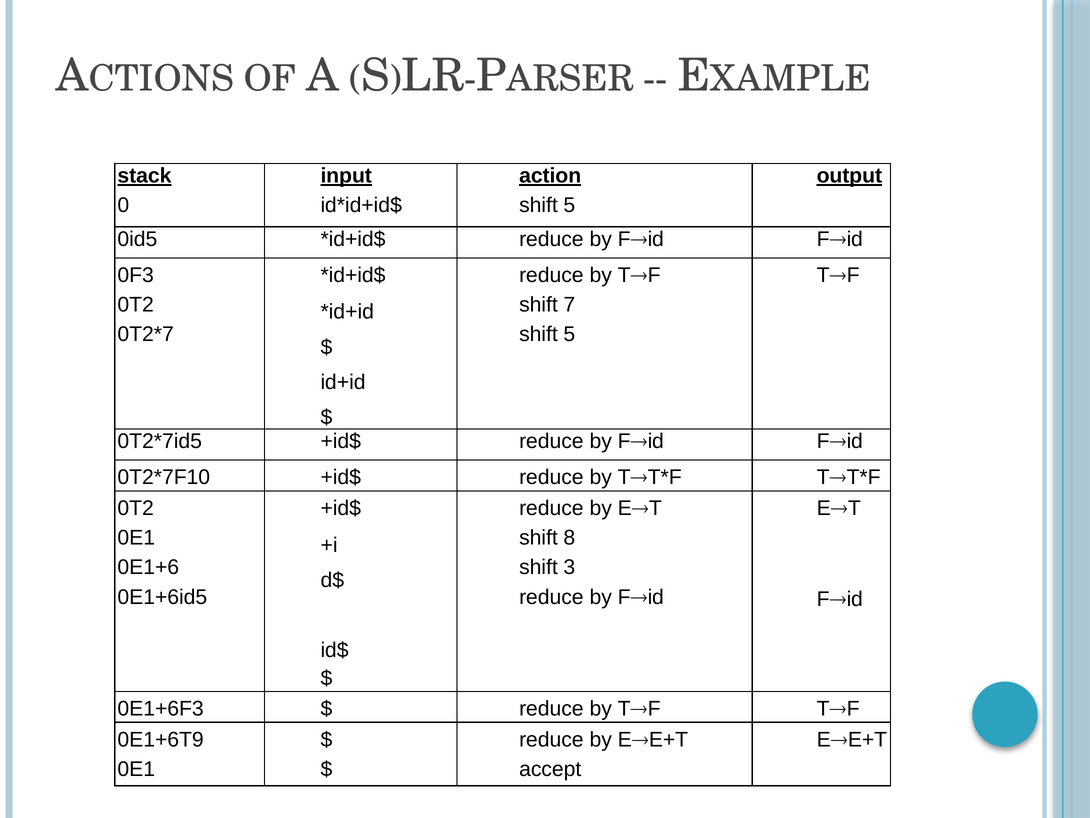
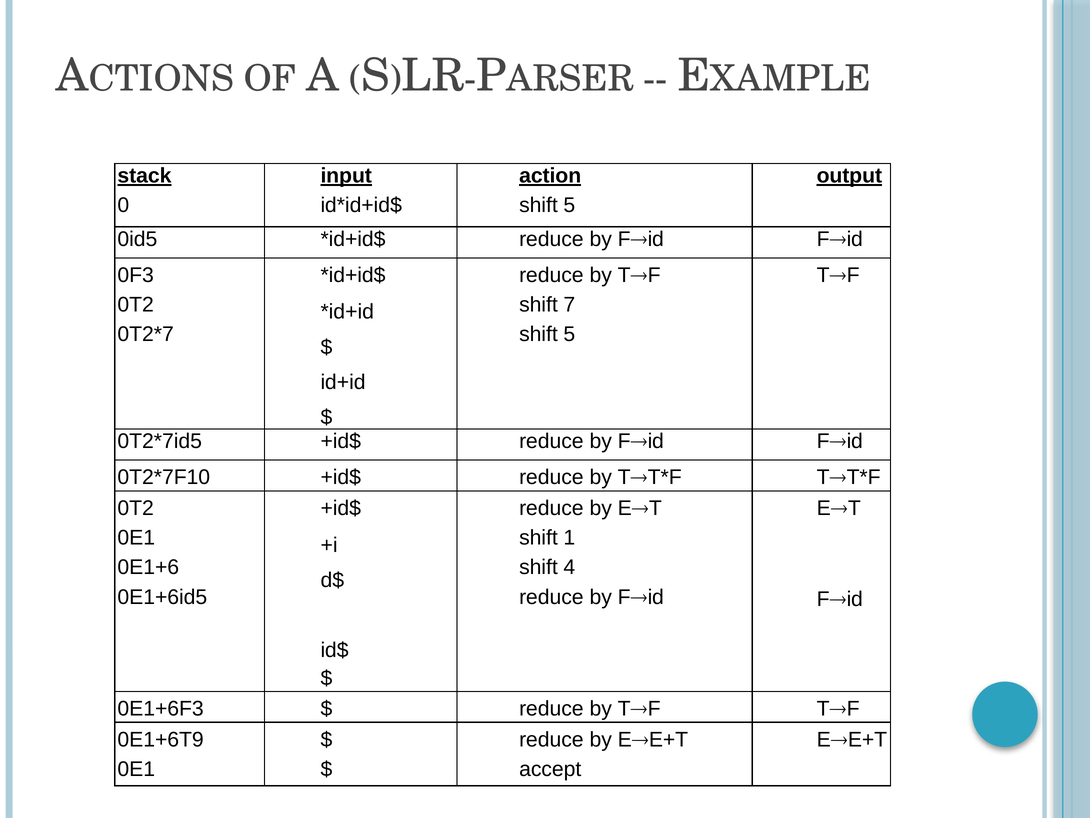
8: 8 -> 1
3: 3 -> 4
